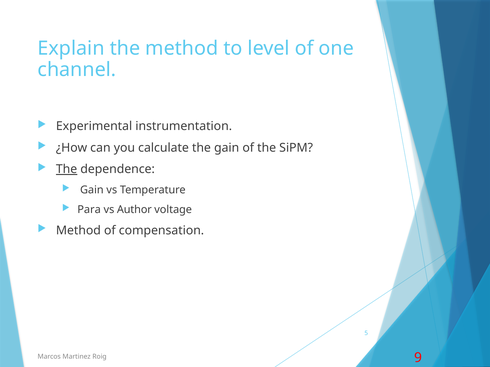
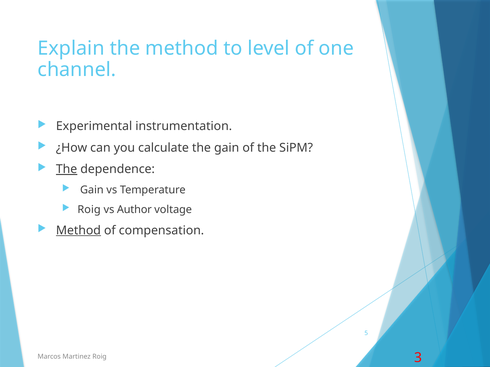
Para at (89, 210): Para -> Roig
Method at (78, 231) underline: none -> present
9: 9 -> 3
